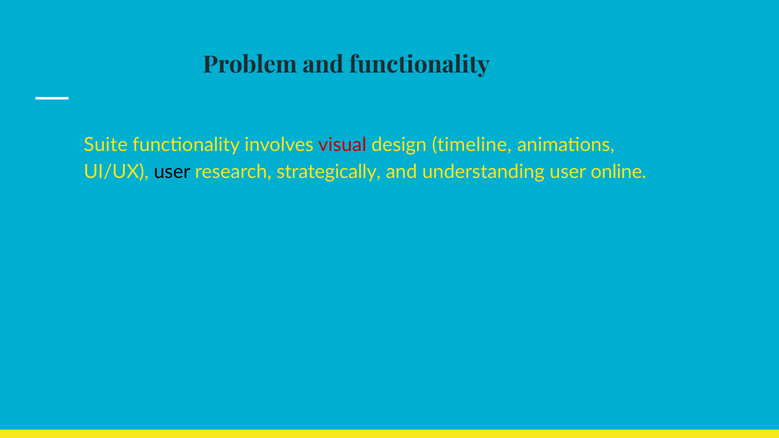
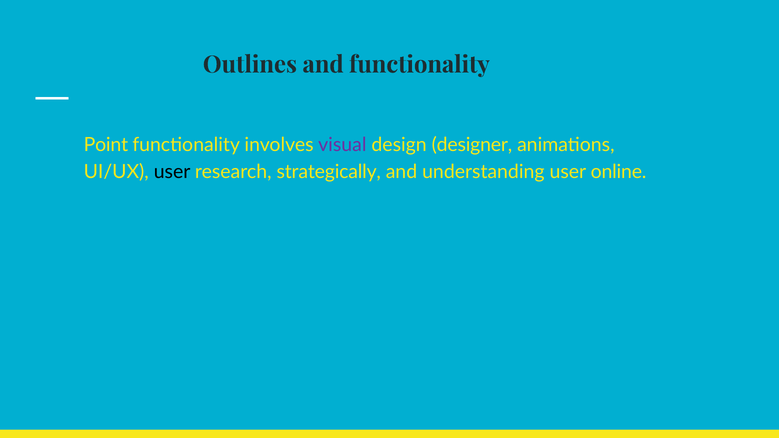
Problem: Problem -> Outlines
Suite: Suite -> Point
visual colour: red -> purple
timeline: timeline -> designer
